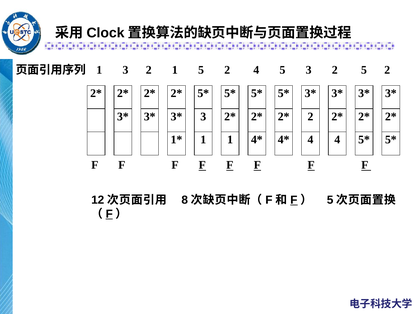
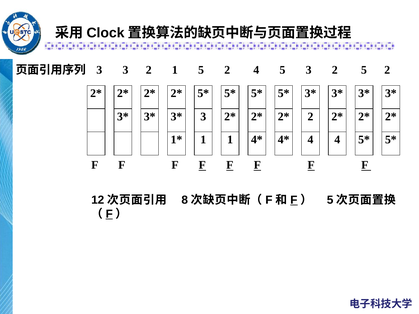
1 at (99, 70): 1 -> 3
